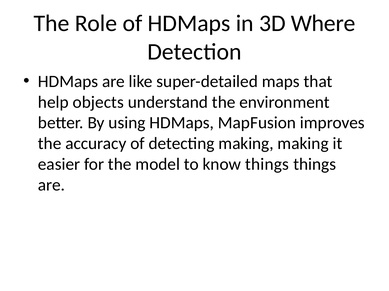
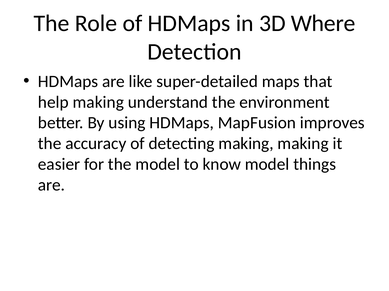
help objects: objects -> making
know things: things -> model
